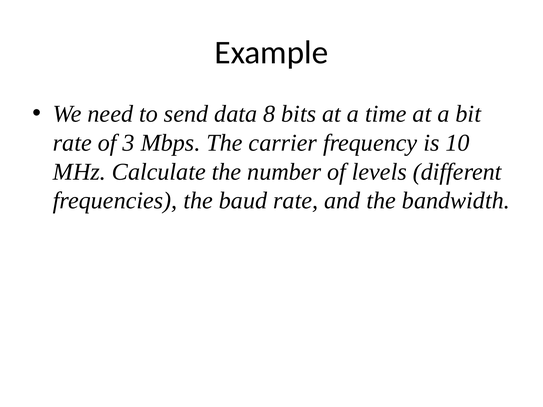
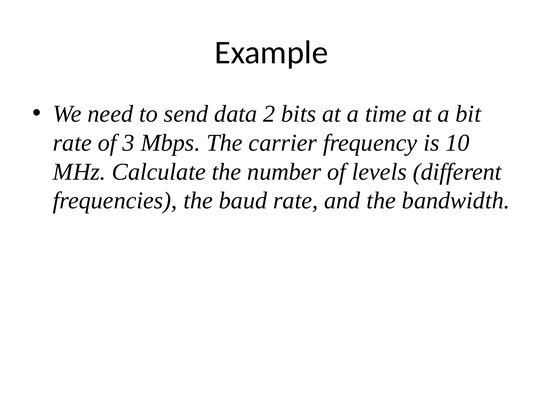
8: 8 -> 2
